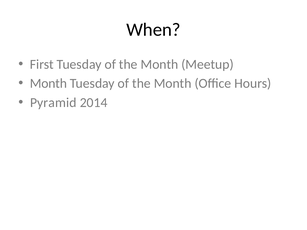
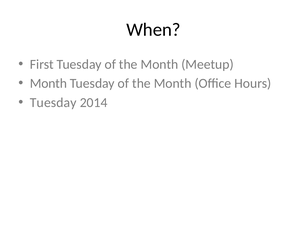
Pyramid at (53, 103): Pyramid -> Tuesday
